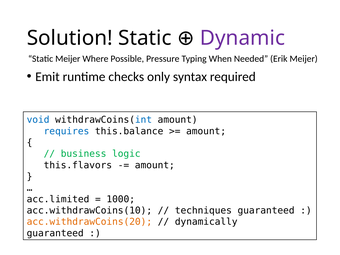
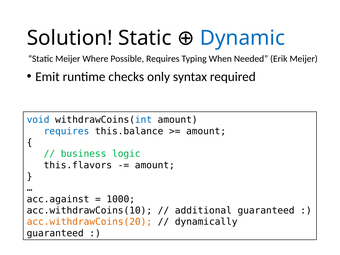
Dynamic colour: purple -> blue
Possible Pressure: Pressure -> Requires
acc.limited: acc.limited -> acc.against
techniques: techniques -> additional
